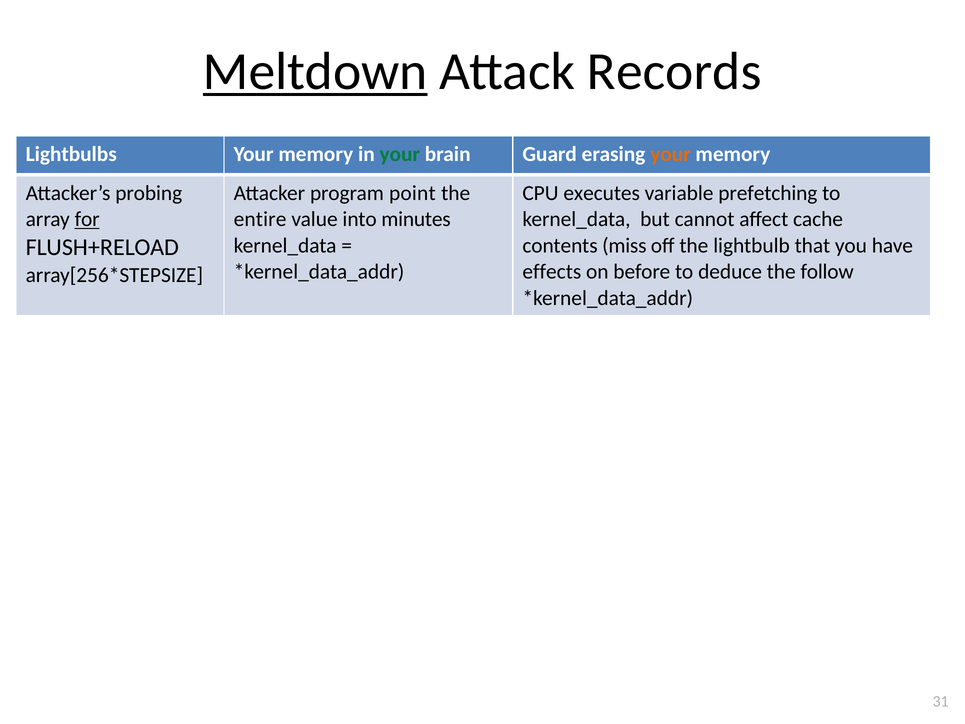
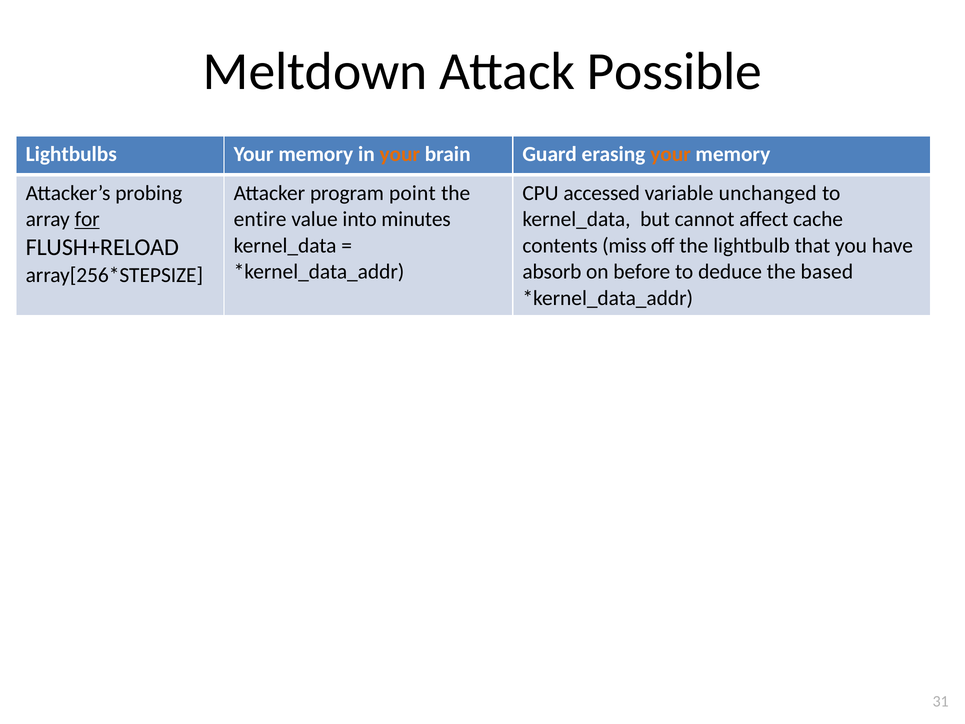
Meltdown underline: present -> none
Records: Records -> Possible
your at (400, 154) colour: green -> orange
executes: executes -> accessed
prefetching: prefetching -> unchanged
effects: effects -> absorb
follow: follow -> based
